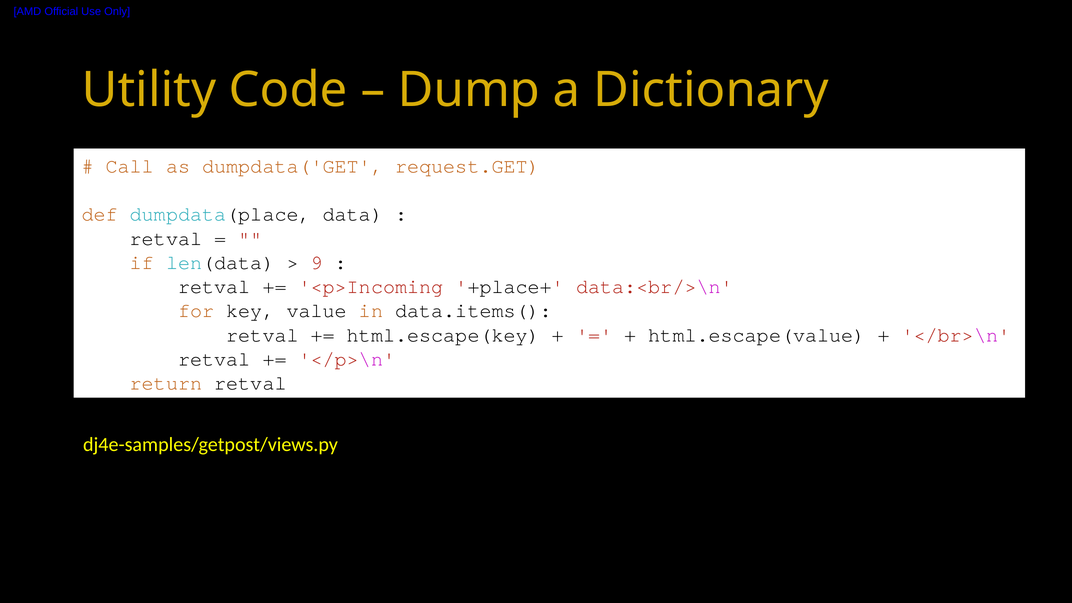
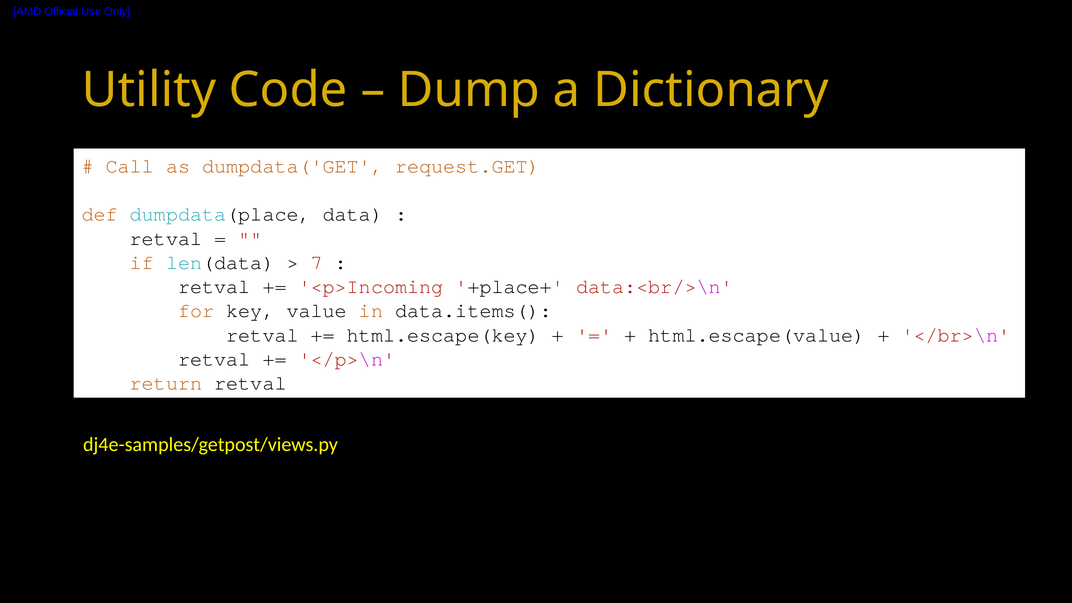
9: 9 -> 7
